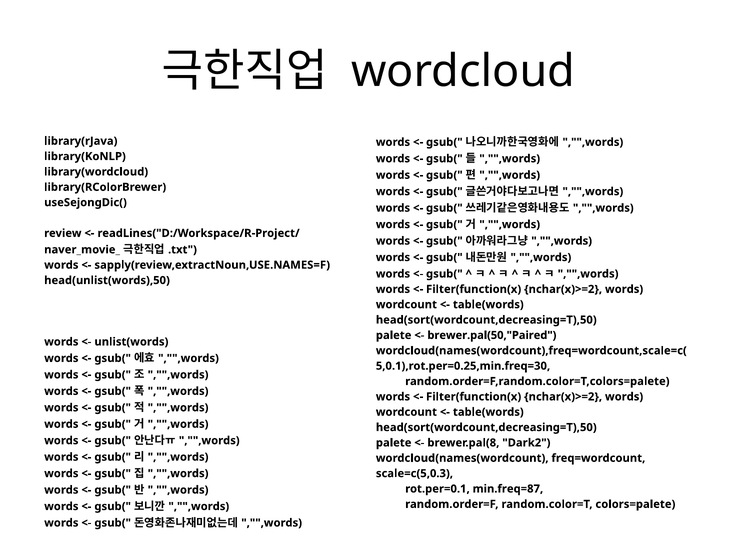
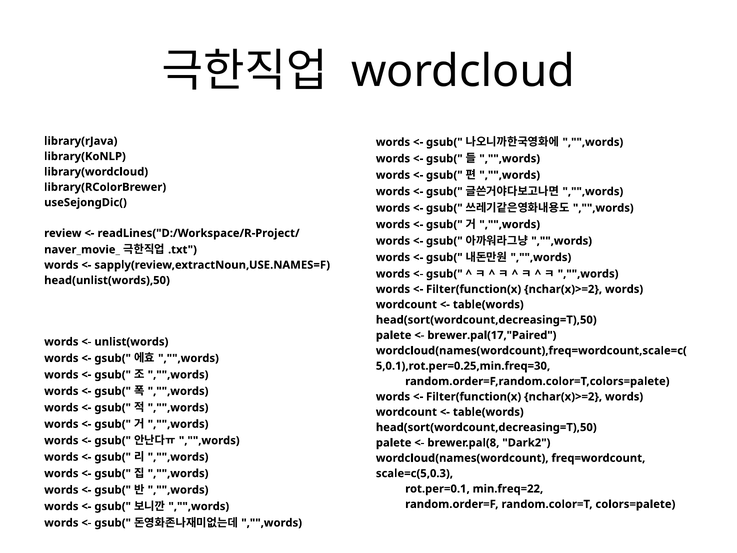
brewer.pal(50,"Paired: brewer.pal(50,"Paired -> brewer.pal(17,"Paired
min.freq=87: min.freq=87 -> min.freq=22
